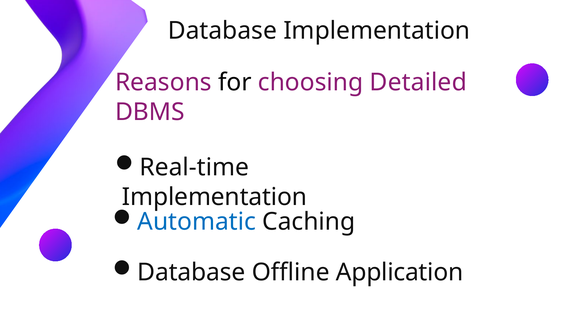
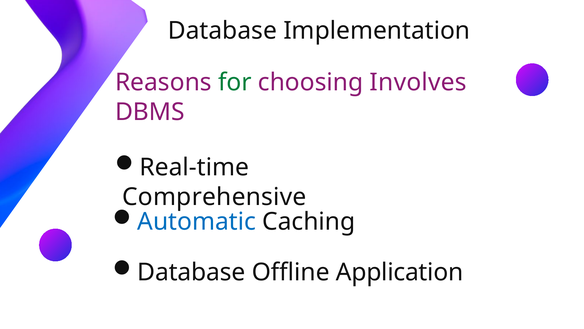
for colour: black -> green
Detailed: Detailed -> Involves
Implementation at (215, 197): Implementation -> Comprehensive
